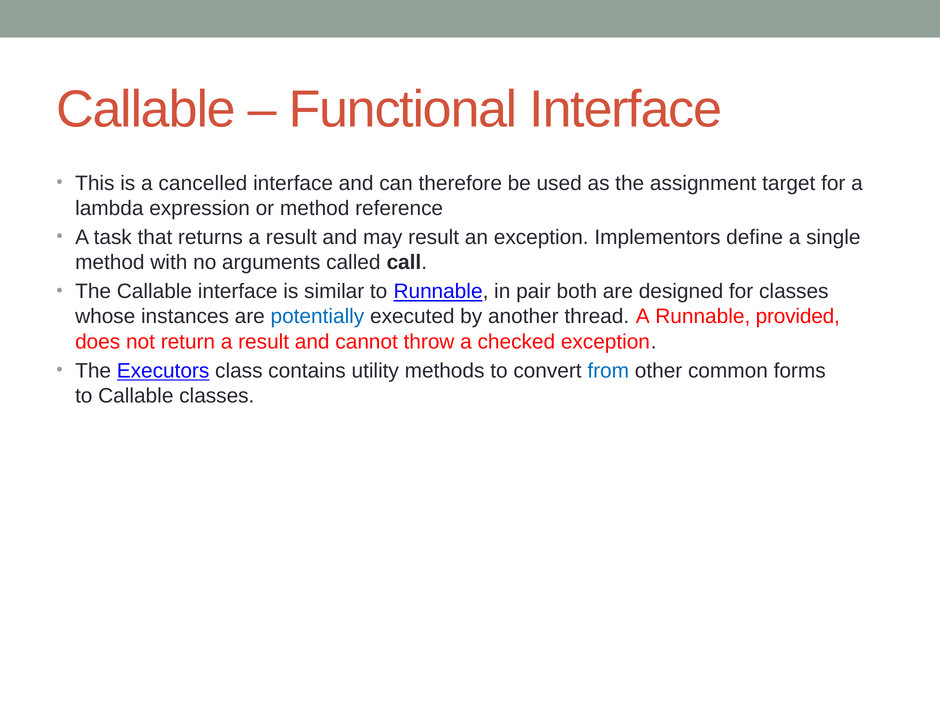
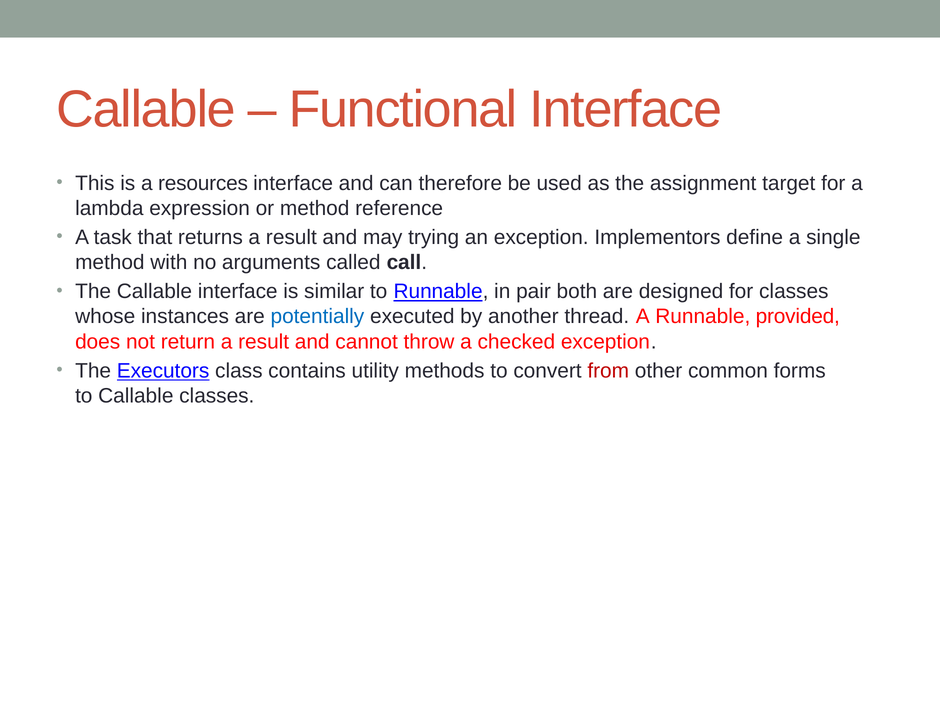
cancelled: cancelled -> resources
may result: result -> trying
from colour: blue -> red
